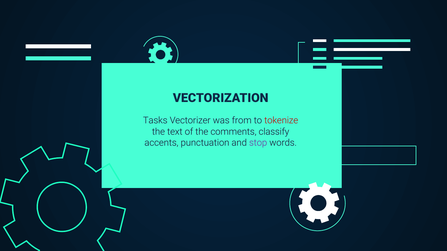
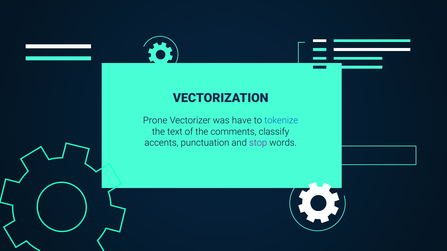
Tasks: Tasks -> Prone
from: from -> have
tokenize colour: red -> blue
